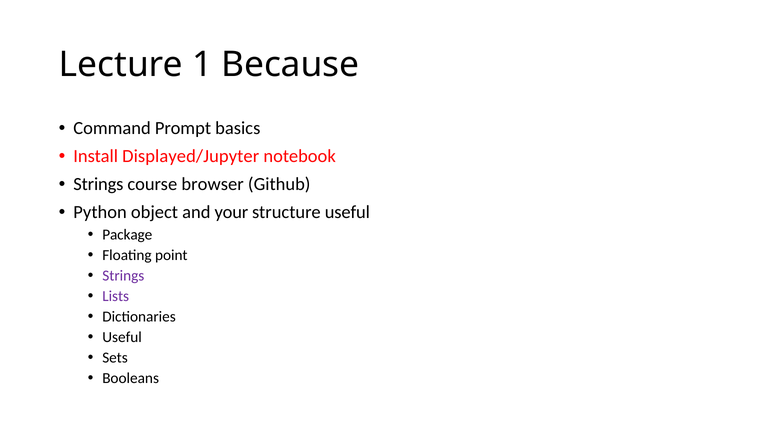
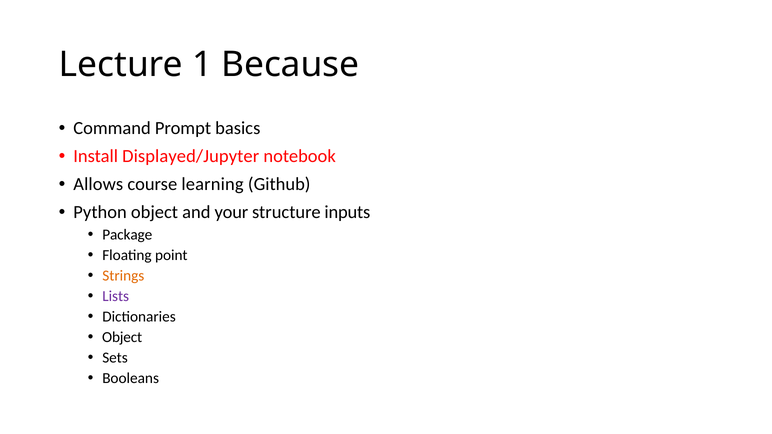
Strings at (98, 184): Strings -> Allows
browser: browser -> learning
structure useful: useful -> inputs
Strings at (123, 276) colour: purple -> orange
Useful at (122, 337): Useful -> Object
